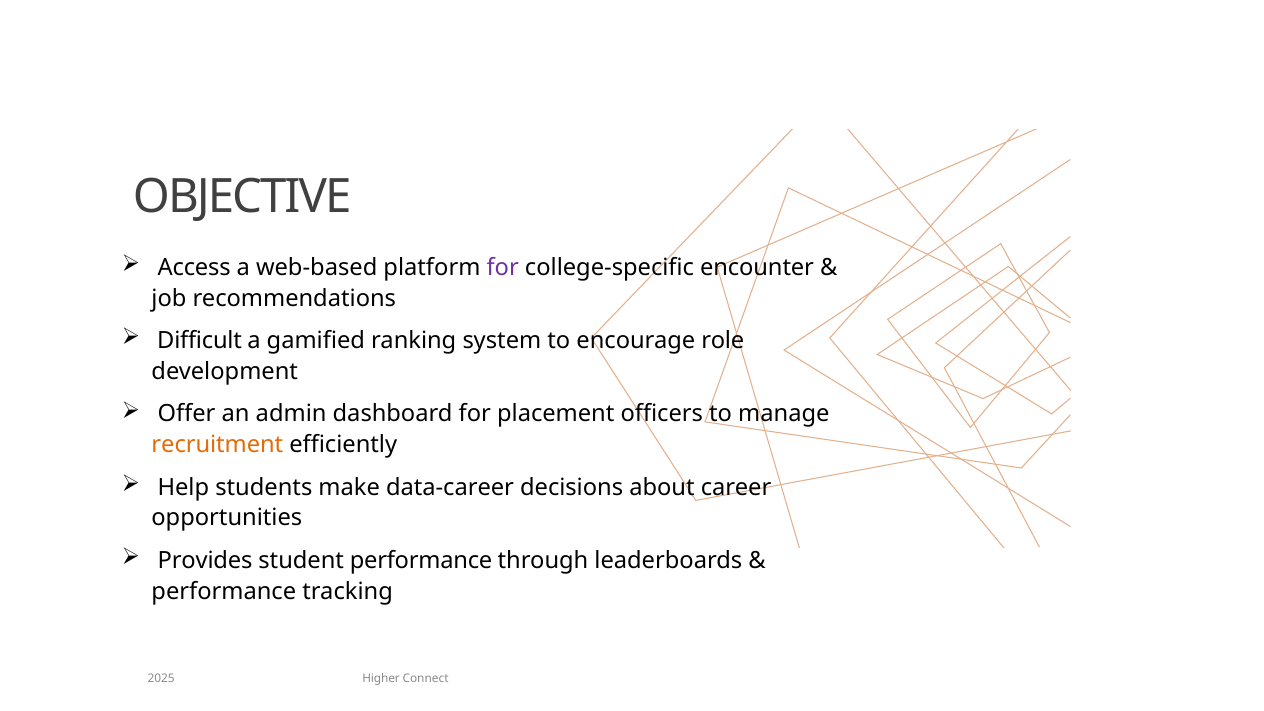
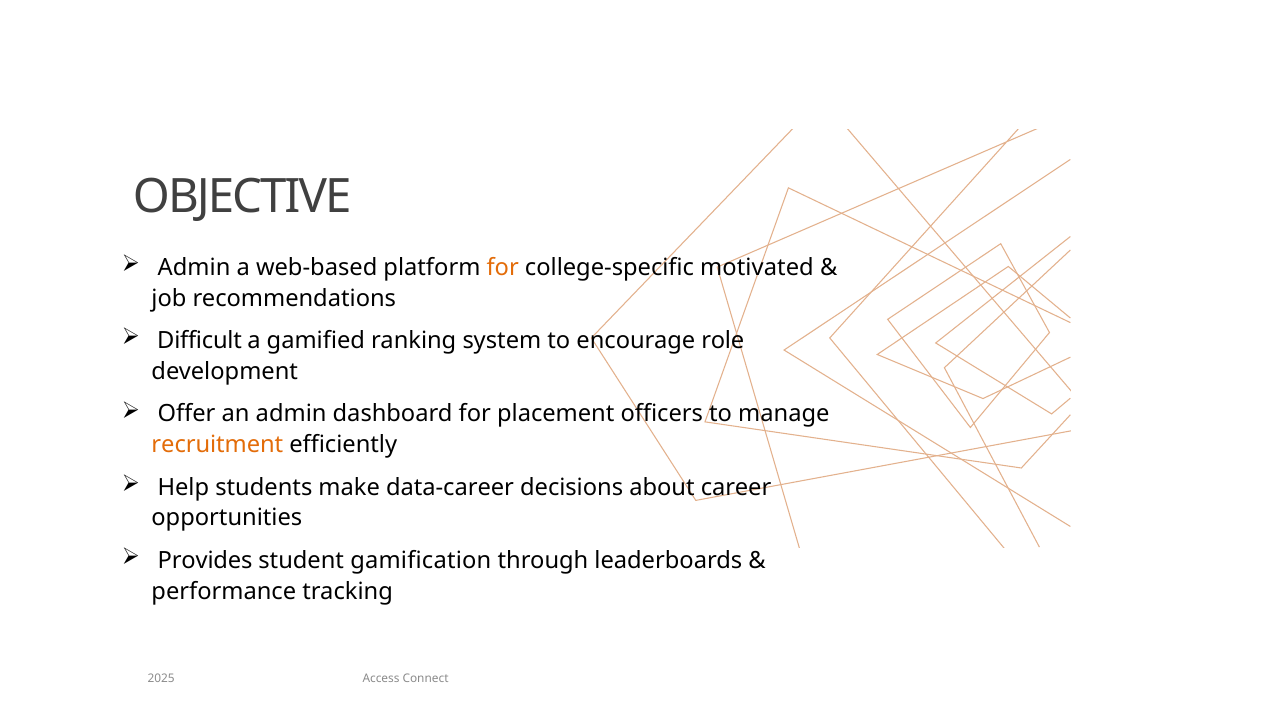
Access at (194, 268): Access -> Admin
for at (503, 268) colour: purple -> orange
encounter: encounter -> motivated
student performance: performance -> gamification
Higher: Higher -> Access
